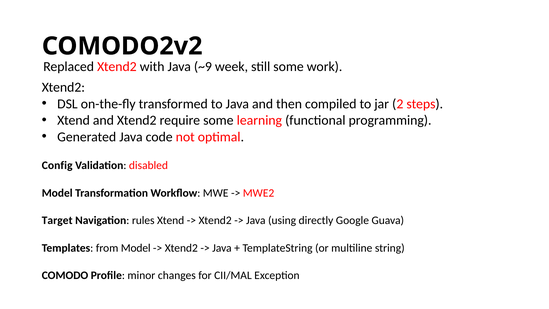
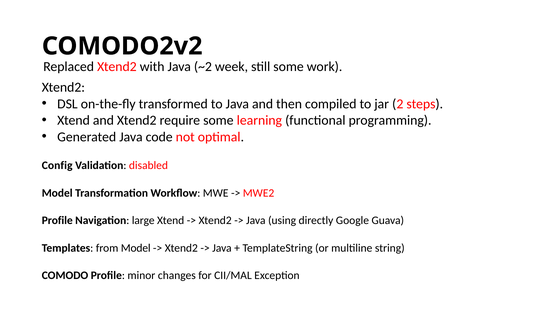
~9: ~9 -> ~2
Target at (57, 220): Target -> Profile
rules: rules -> large
